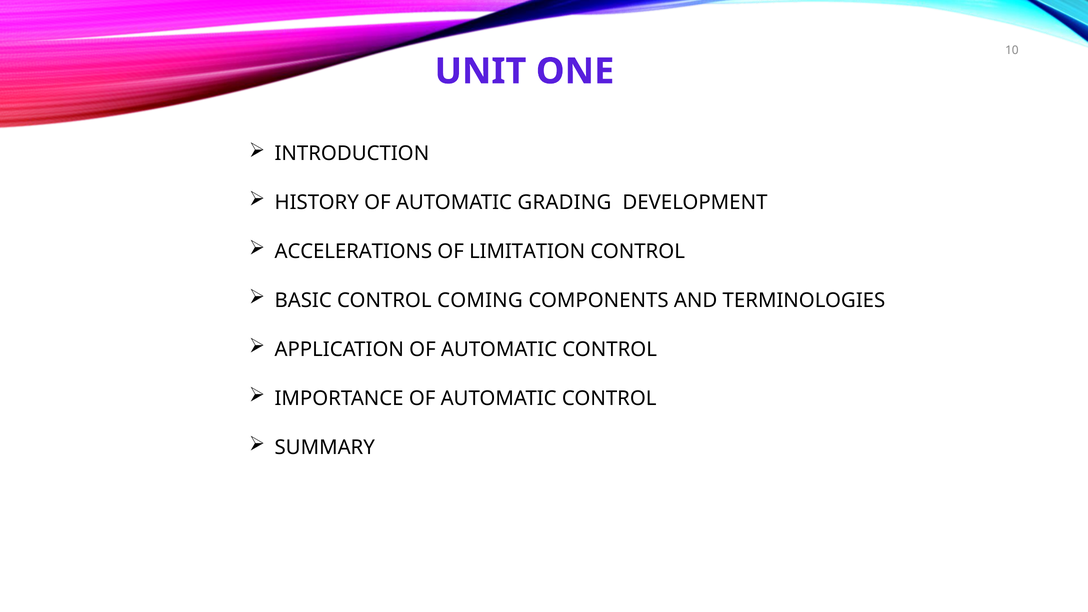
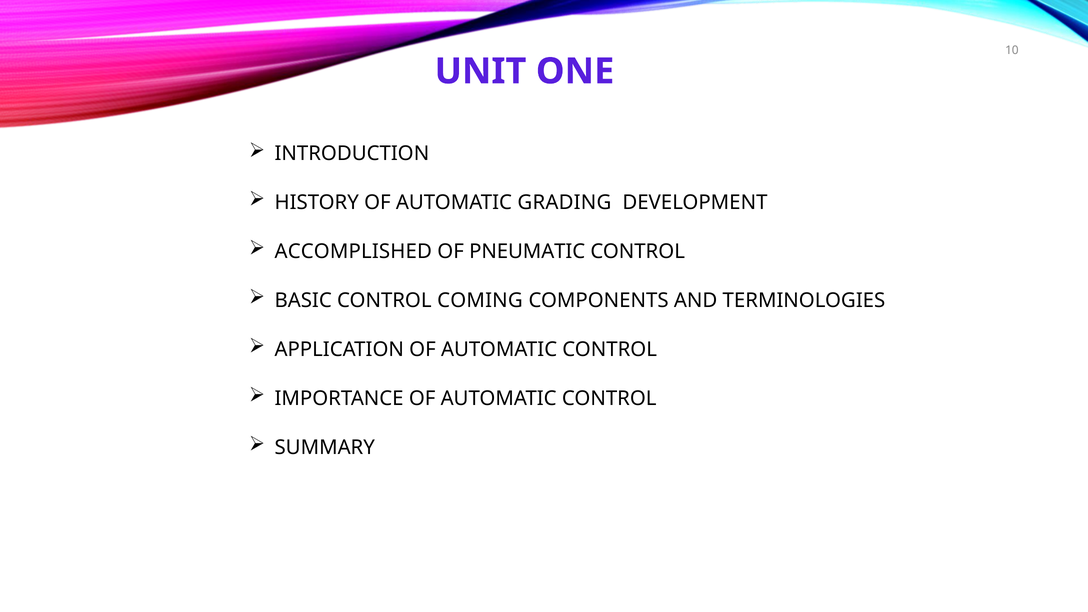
ACCELERATIONS: ACCELERATIONS -> ACCOMPLISHED
LIMITATION: LIMITATION -> PNEUMATIC
